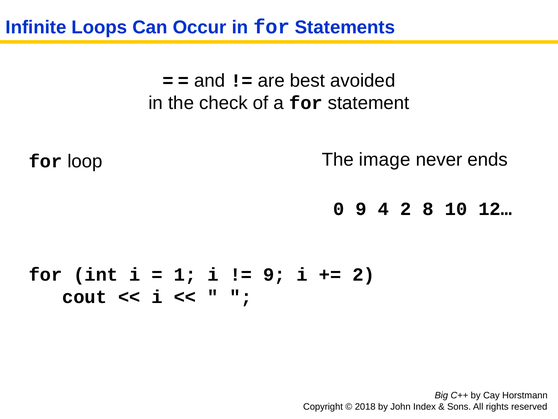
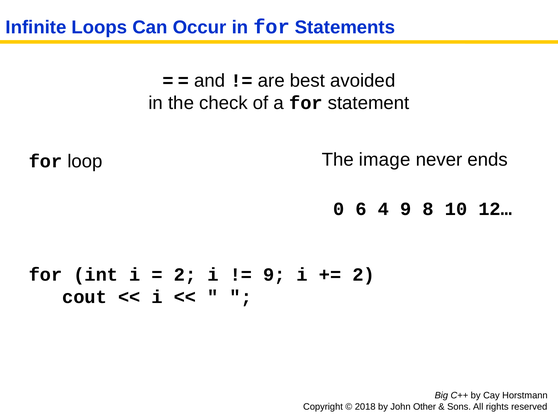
0 9: 9 -> 6
4 2: 2 -> 9
1 at (185, 274): 1 -> 2
Index: Index -> Other
